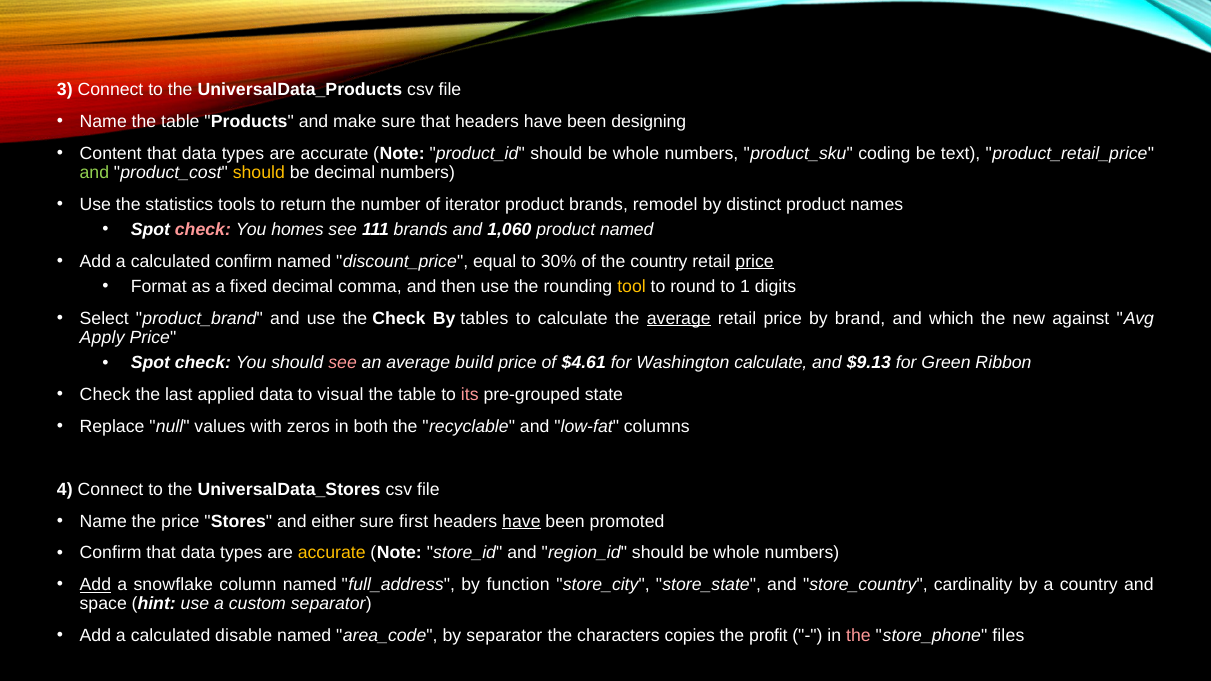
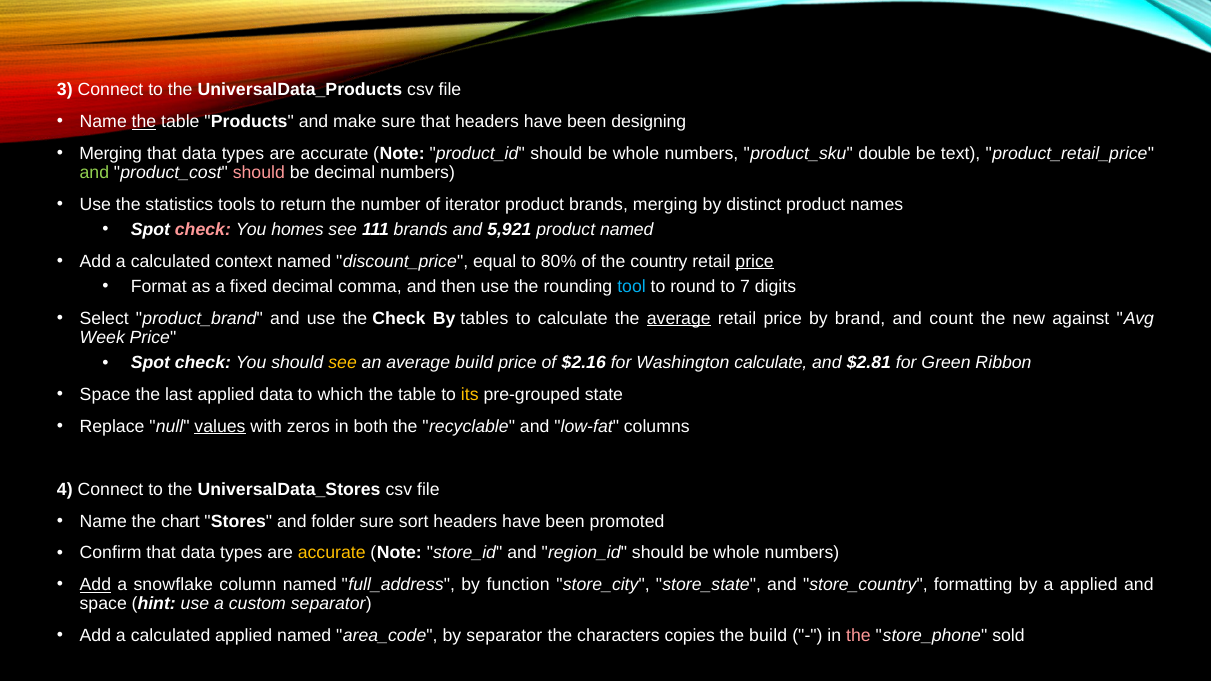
the at (144, 122) underline: none -> present
Content at (111, 153): Content -> Merging
coding: coding -> double
should at (259, 173) colour: yellow -> pink
brands remodel: remodel -> merging
1,060: 1,060 -> 5,921
calculated confirm: confirm -> context
30%: 30% -> 80%
tool colour: yellow -> light blue
1: 1 -> 7
which: which -> count
Apply: Apply -> Week
see at (343, 363) colour: pink -> yellow
$4.61: $4.61 -> $2.16
$9.13: $9.13 -> $2.81
Check at (105, 395): Check -> Space
visual: visual -> which
its colour: pink -> yellow
values underline: none -> present
the price: price -> chart
either: either -> folder
first: first -> sort
have at (521, 521) underline: present -> none
cardinality: cardinality -> formatting
a country: country -> applied
calculated disable: disable -> applied
the profit: profit -> build
files: files -> sold
